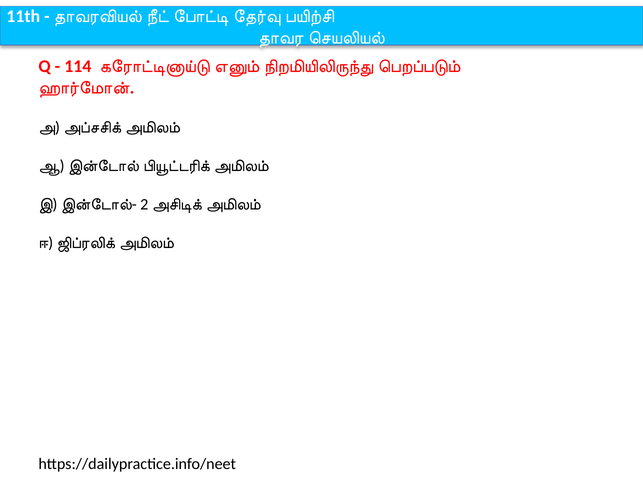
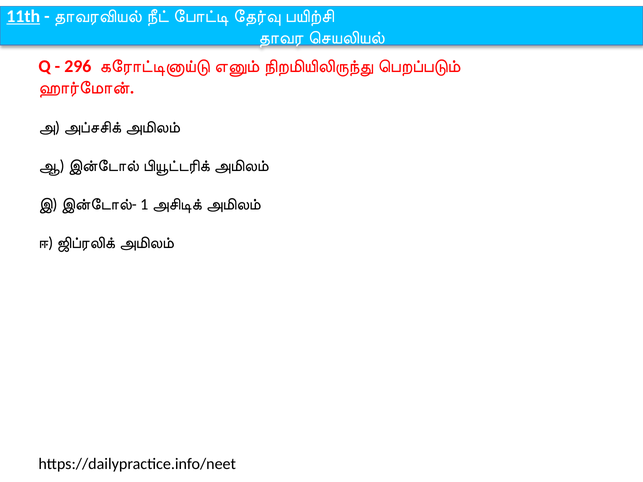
11th underline: none -> present
114: 114 -> 296
2: 2 -> 1
